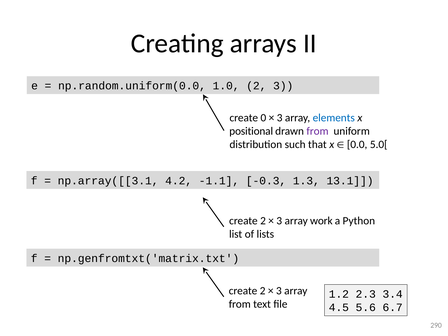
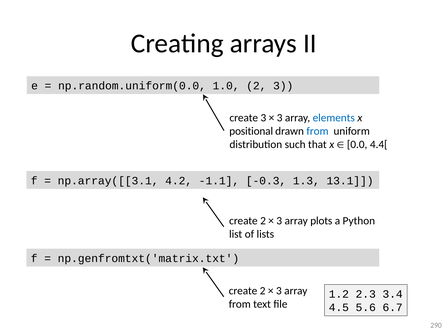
create 0: 0 -> 3
from at (318, 131) colour: purple -> blue
5.0[: 5.0[ -> 4.4[
work: work -> plots
